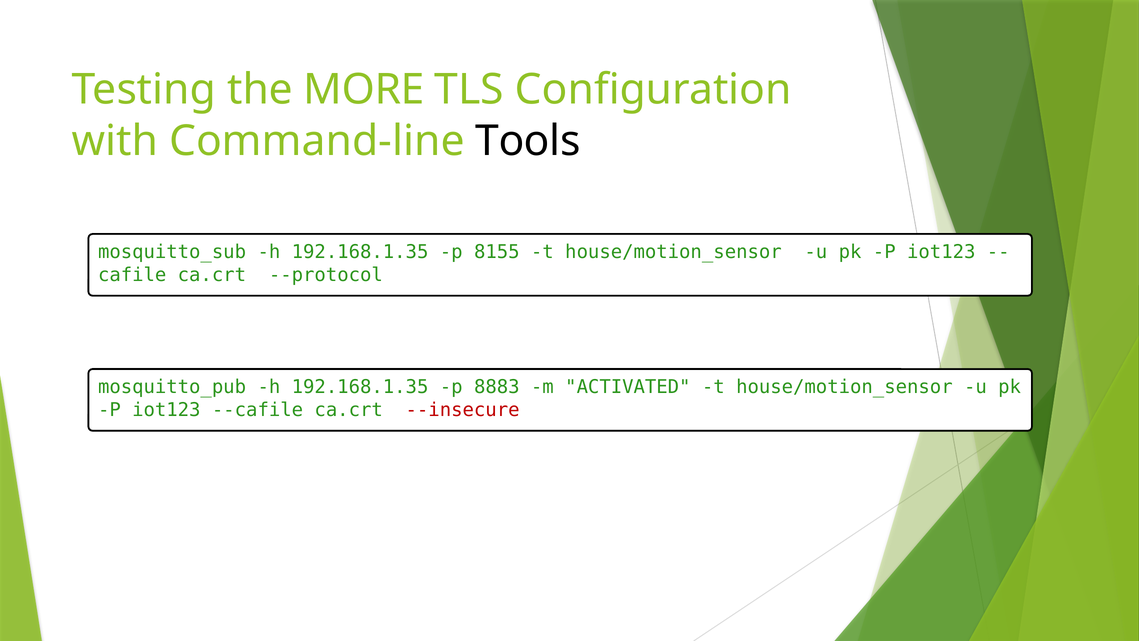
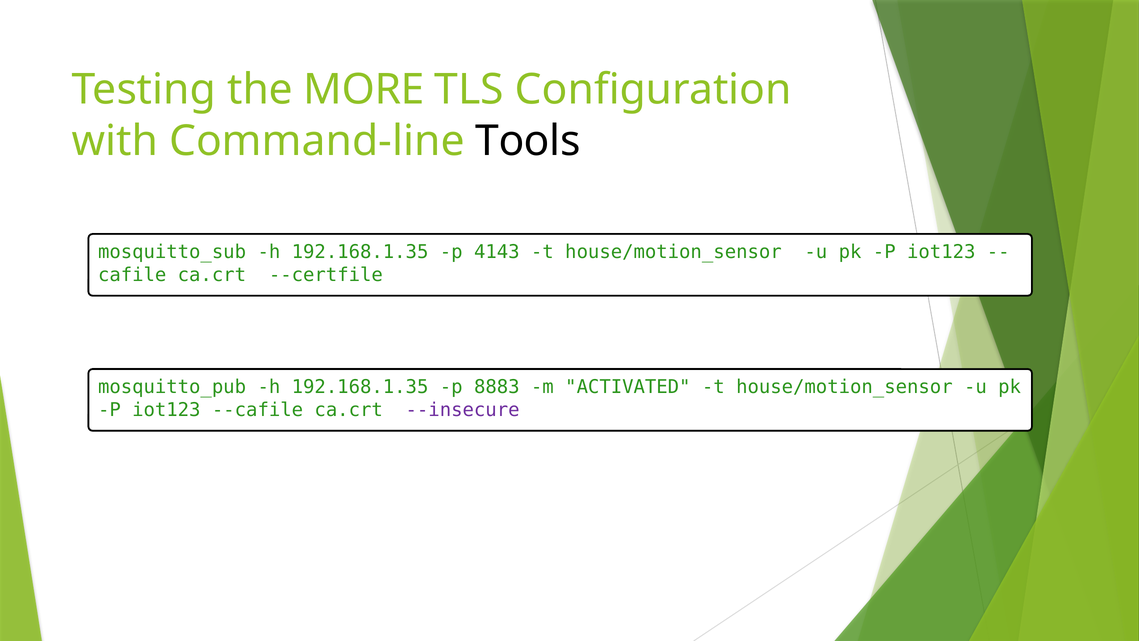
8155: 8155 -> 4143
--protocol: --protocol -> --certfile
--insecure colour: red -> purple
